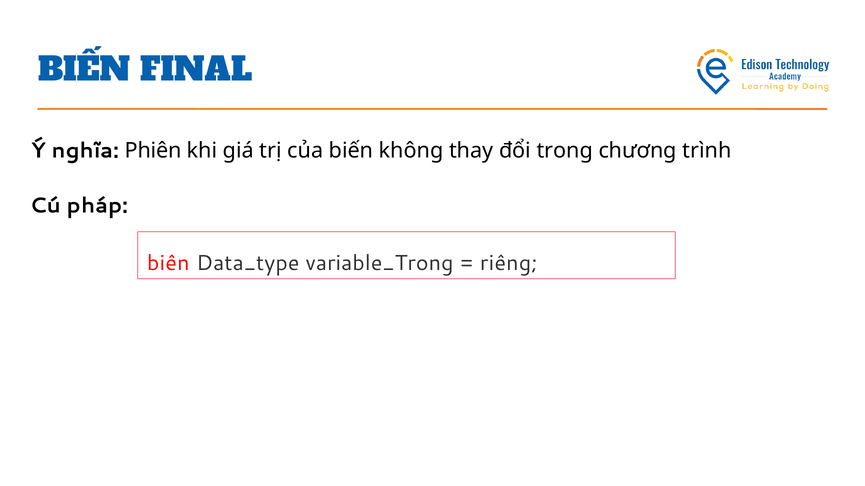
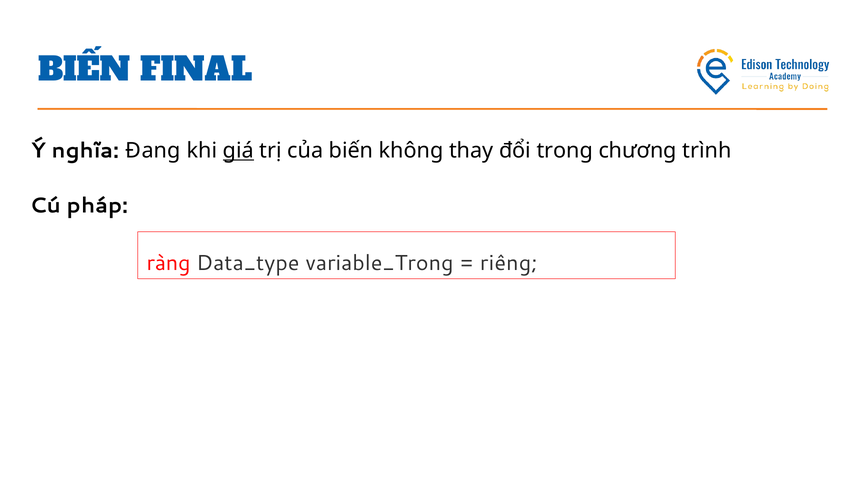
Phiên: Phiên -> Đang
giá underline: none -> present
biên: biên -> ràng
